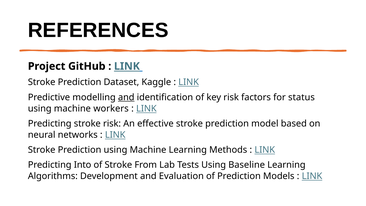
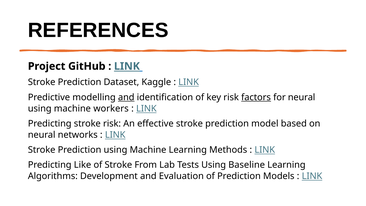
factors underline: none -> present
for status: status -> neural
Into: Into -> Like
